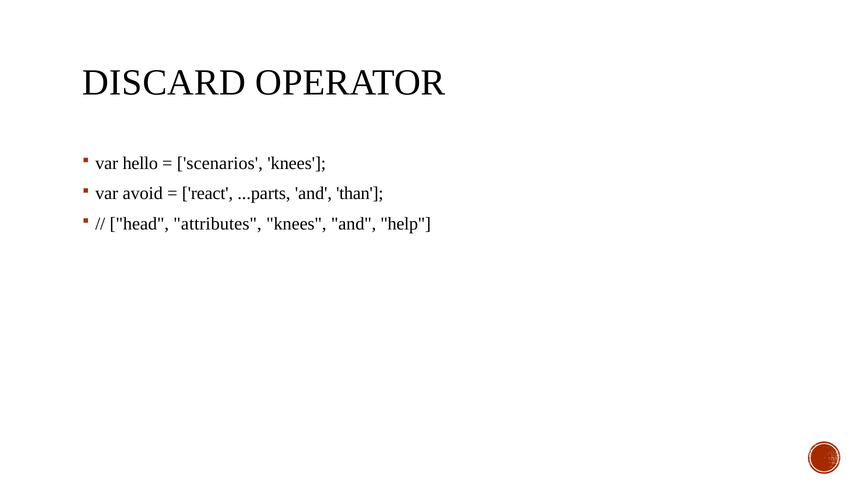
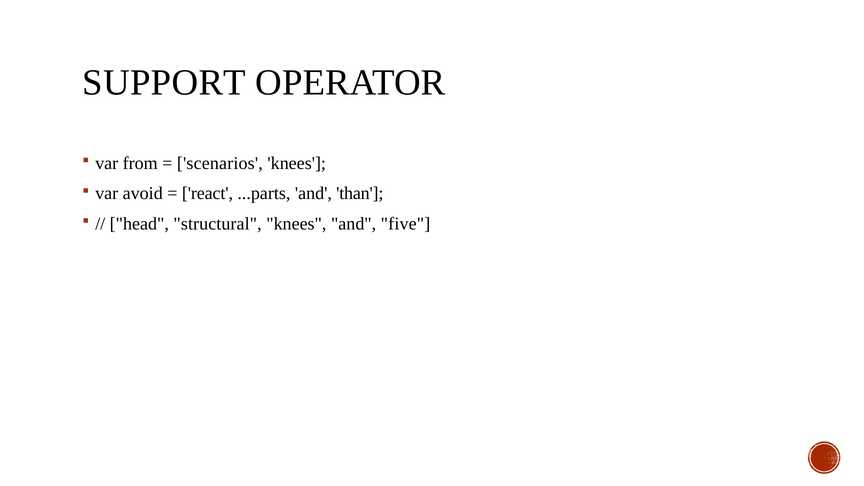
DISCARD: DISCARD -> SUPPORT
hello: hello -> from
attributes: attributes -> structural
help: help -> five
